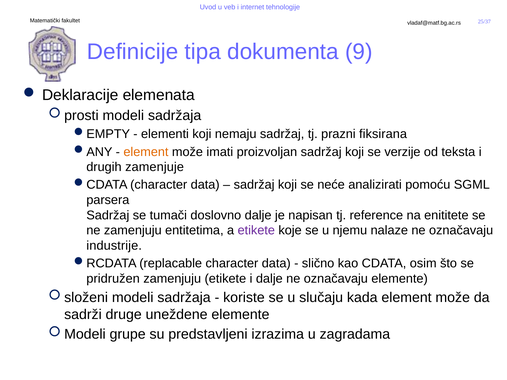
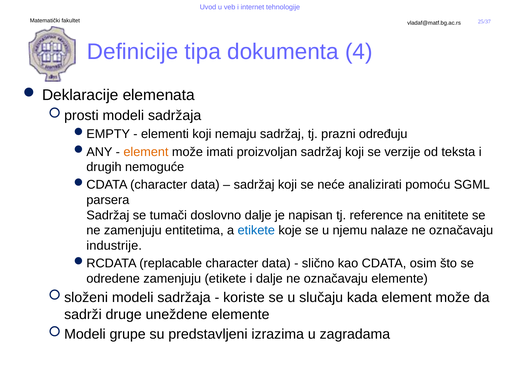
9: 9 -> 4
fiksirana: fiksirana -> određuju
zamenjuje: zamenjuje -> nemoguće
etikete at (256, 231) colour: purple -> blue
pridružen: pridružen -> odredene
